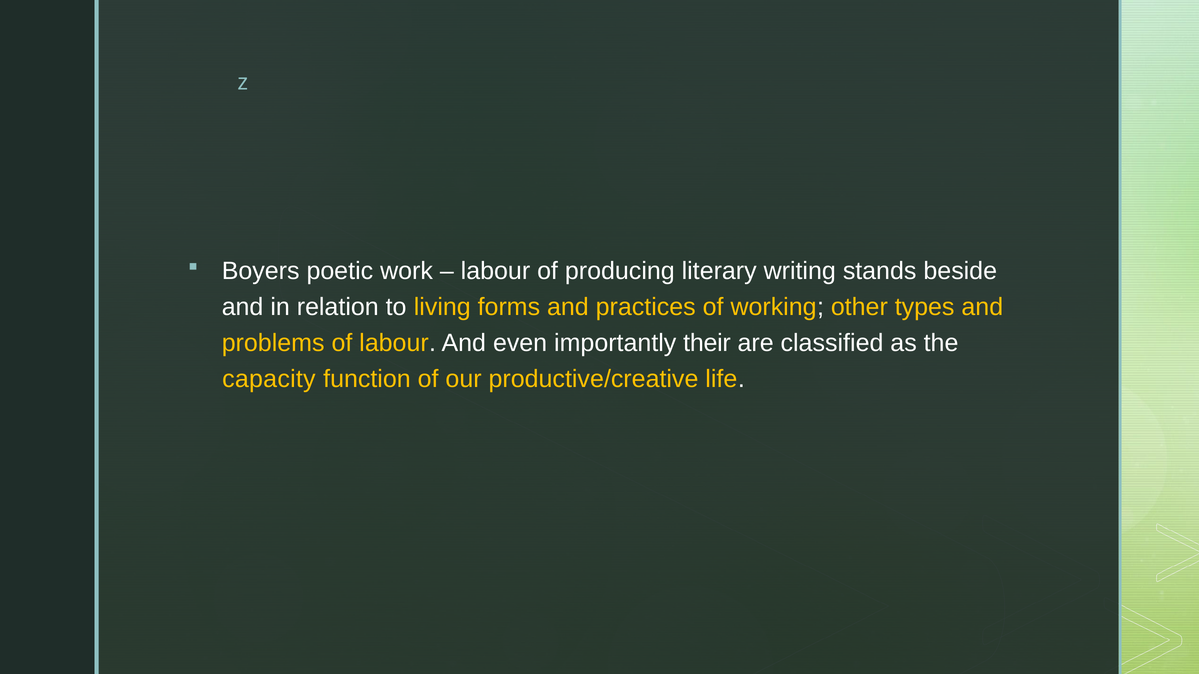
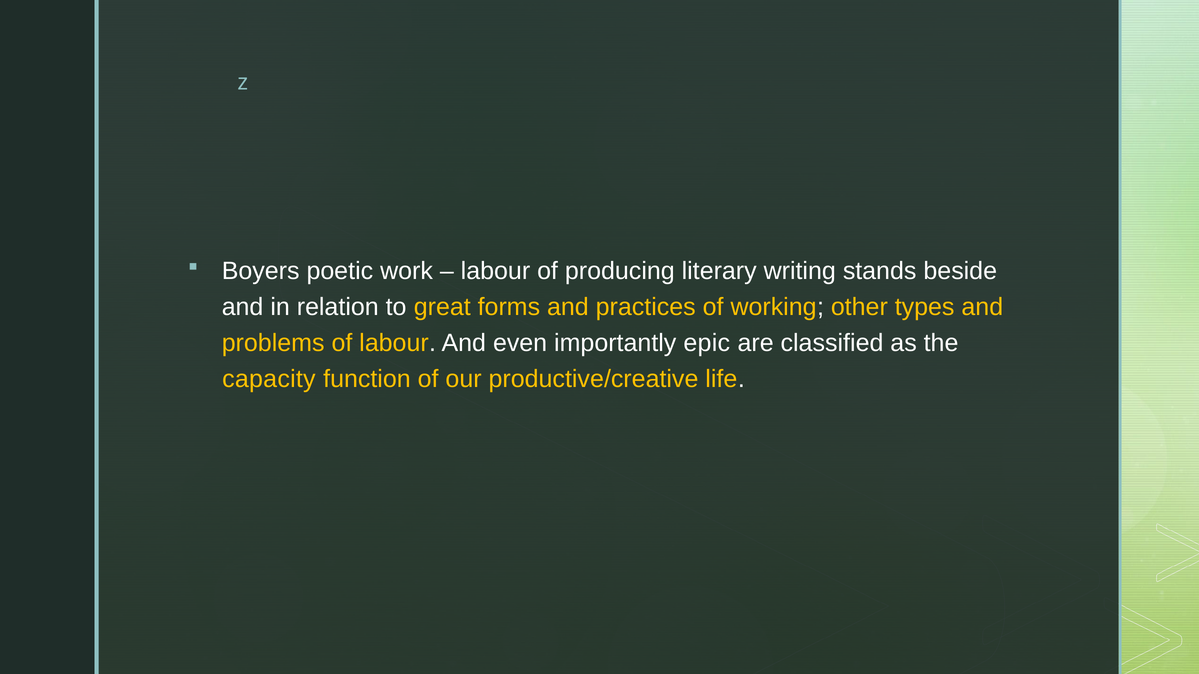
living: living -> great
their: their -> epic
